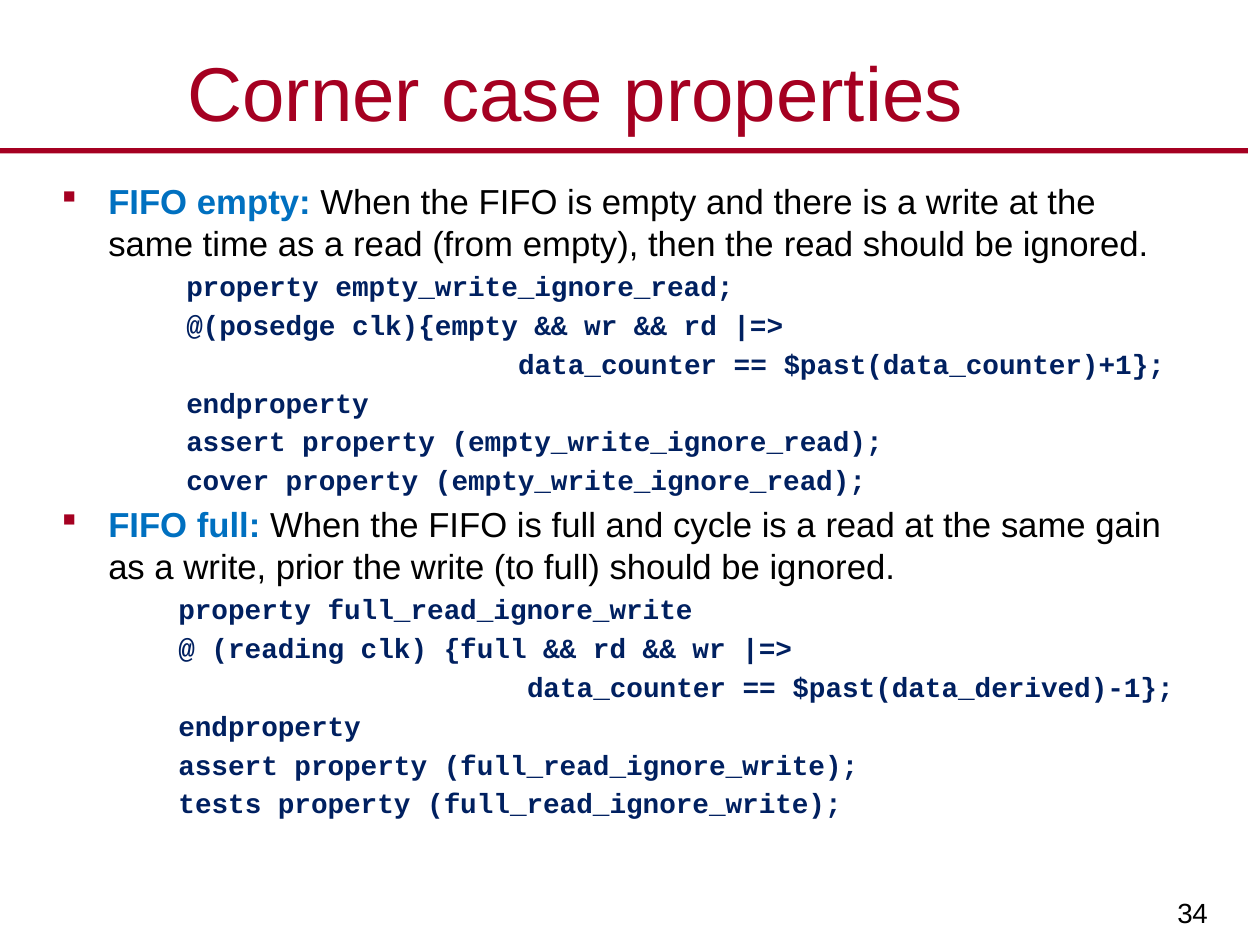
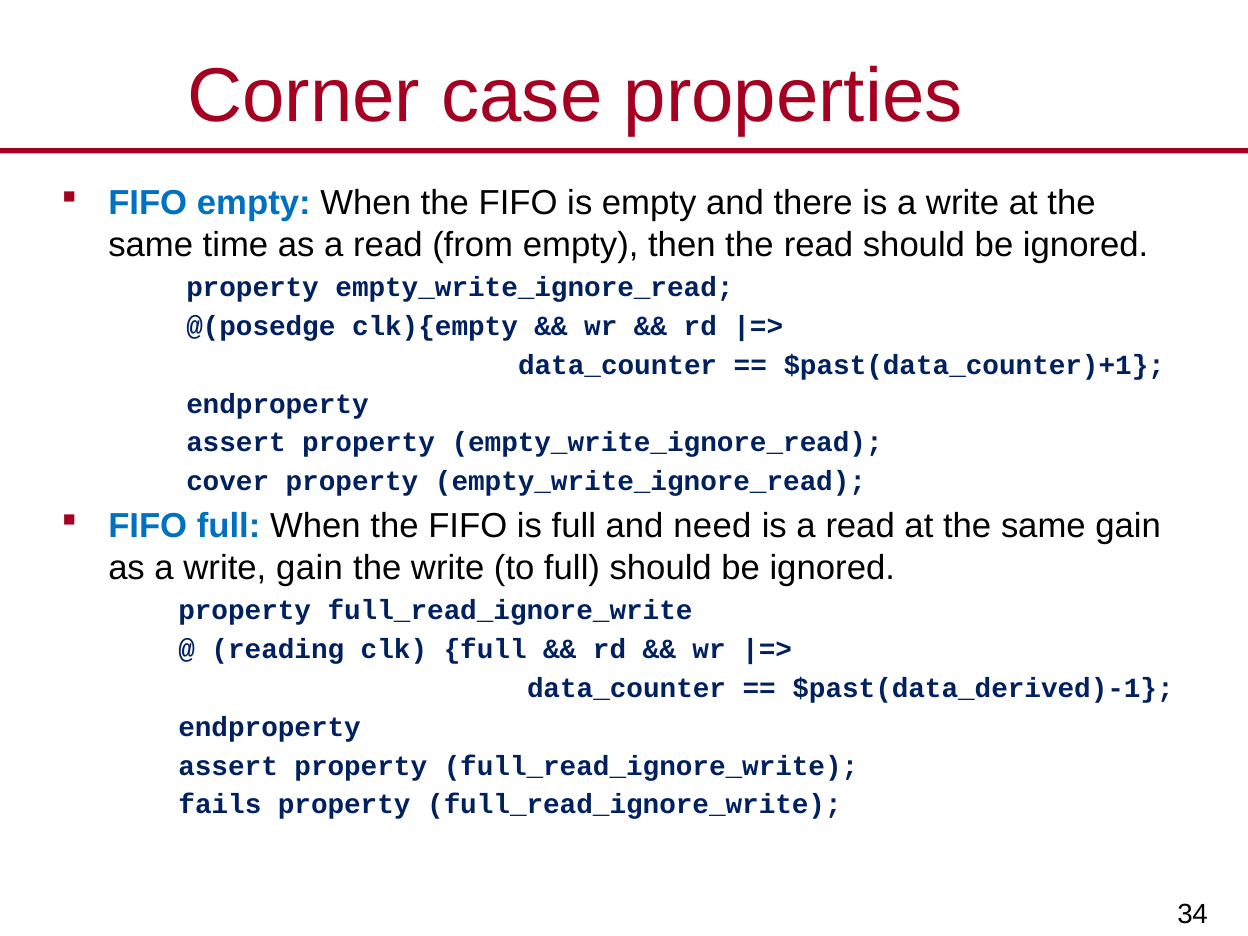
cycle: cycle -> need
write prior: prior -> gain
tests: tests -> fails
